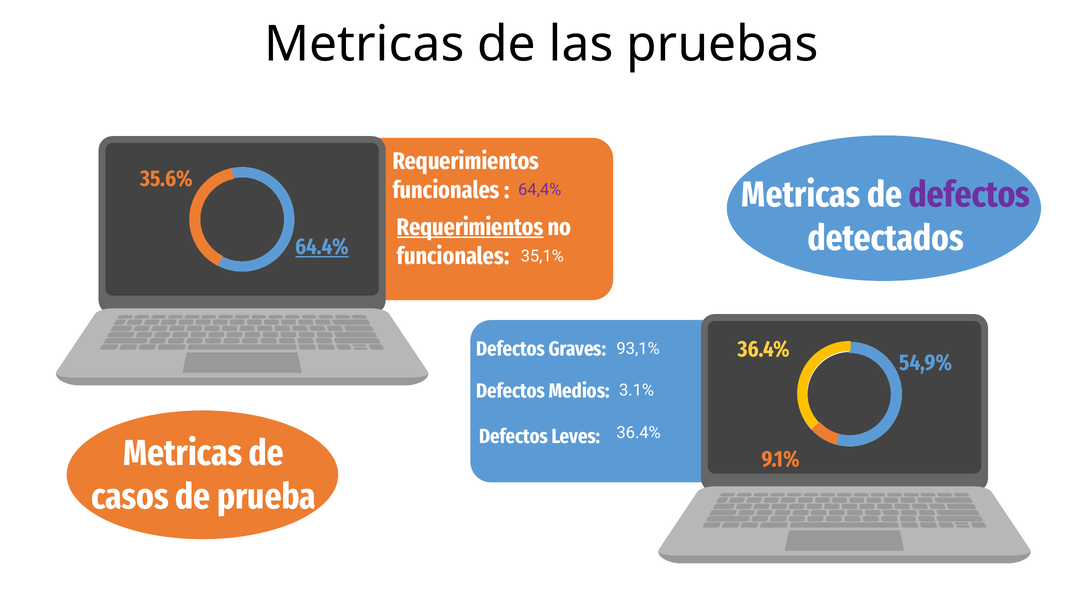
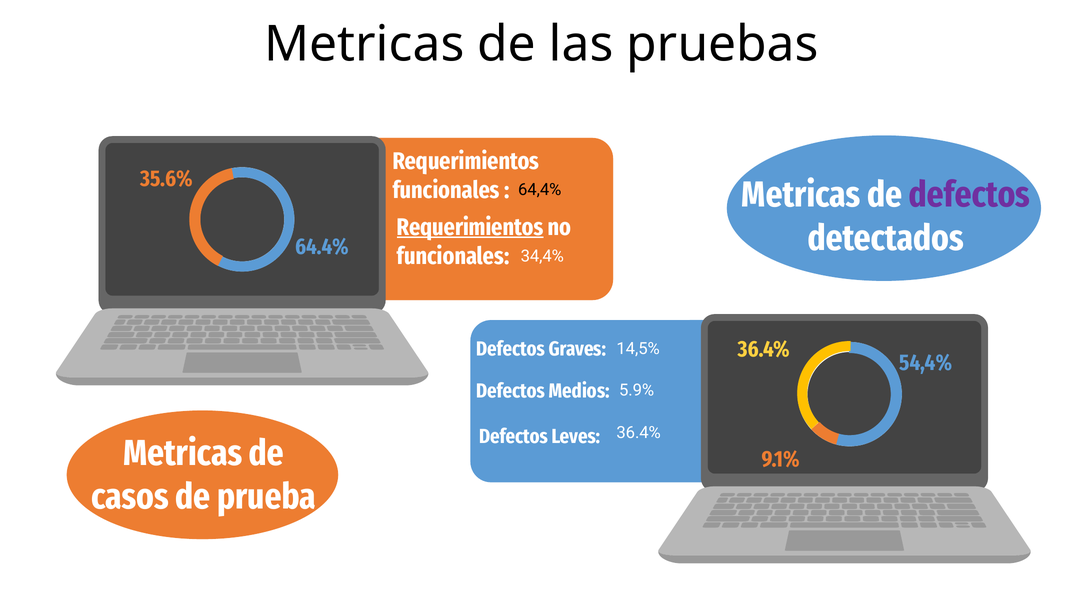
64,4% colour: purple -> black
64.4% underline: present -> none
35,1%: 35,1% -> 34,4%
93,1%: 93,1% -> 14,5%
54,9%: 54,9% -> 54,4%
3.1%: 3.1% -> 5.9%
